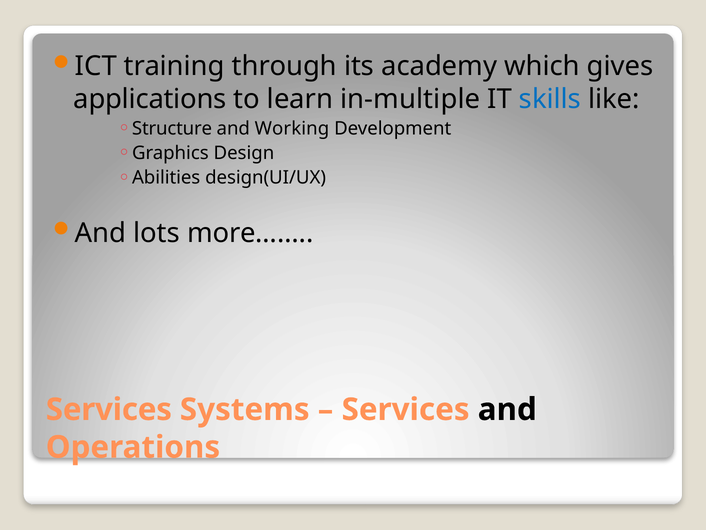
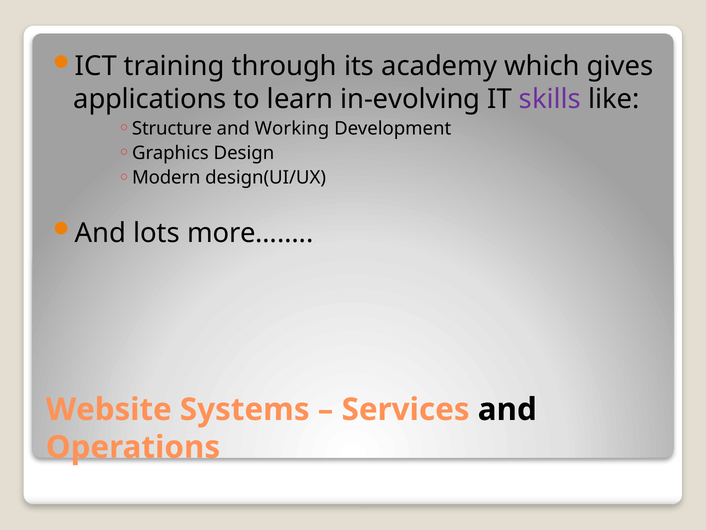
in-multiple: in-multiple -> in-evolving
skills colour: blue -> purple
Abilities: Abilities -> Modern
Services at (109, 409): Services -> Website
